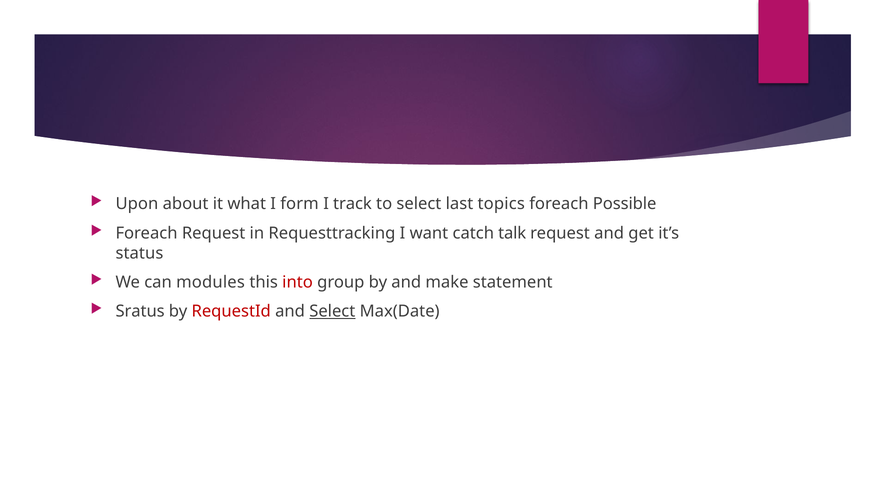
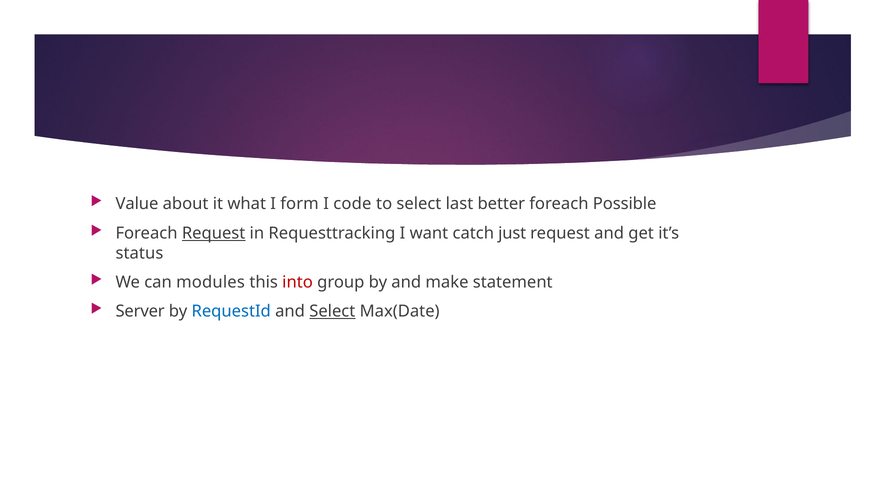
Upon: Upon -> Value
track: track -> code
topics: topics -> better
Request at (214, 233) underline: none -> present
talk: talk -> just
Sratus: Sratus -> Server
RequestId colour: red -> blue
